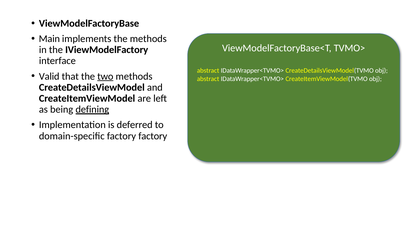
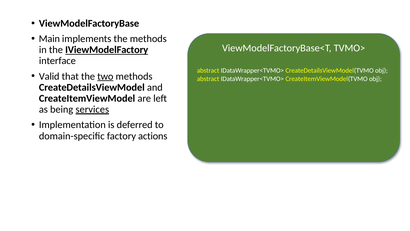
IViewModelFactory underline: none -> present
defining: defining -> services
factory factory: factory -> actions
